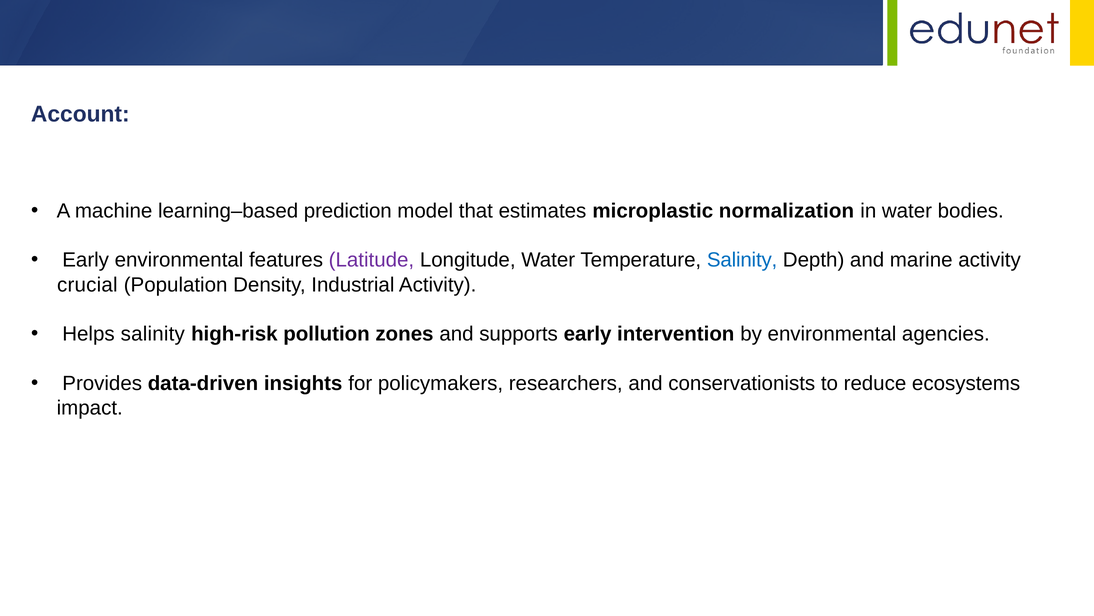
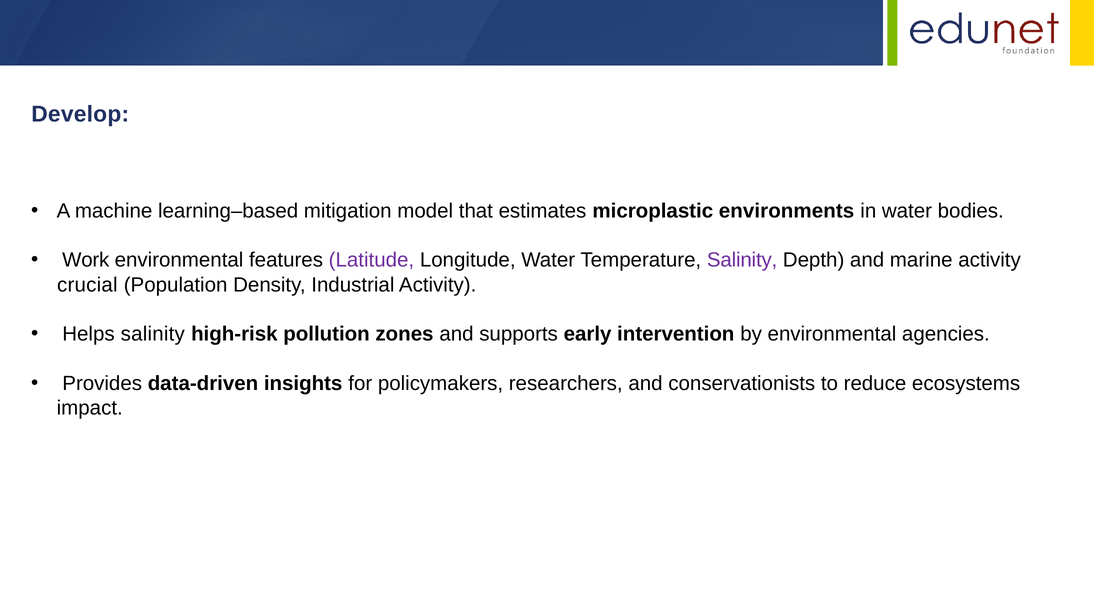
Account: Account -> Develop
prediction: prediction -> mitigation
normalization: normalization -> environments
Early at (86, 260): Early -> Work
Salinity at (742, 260) colour: blue -> purple
